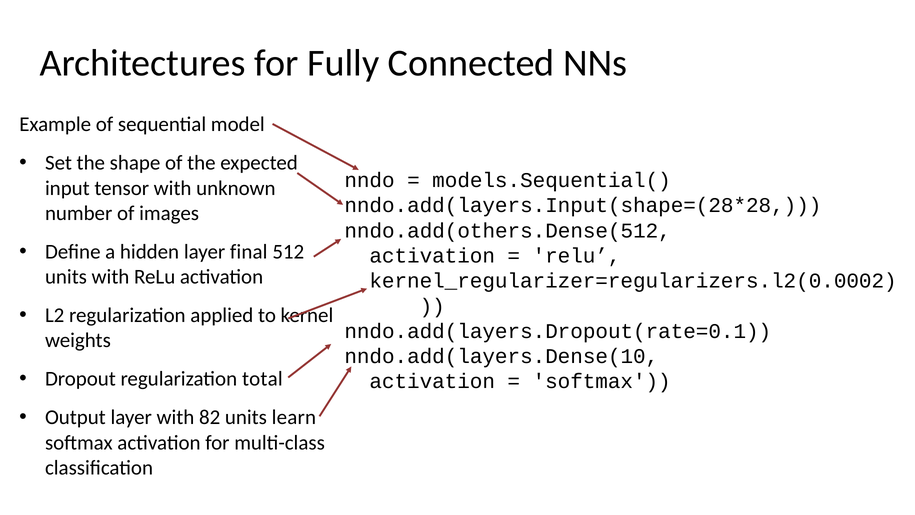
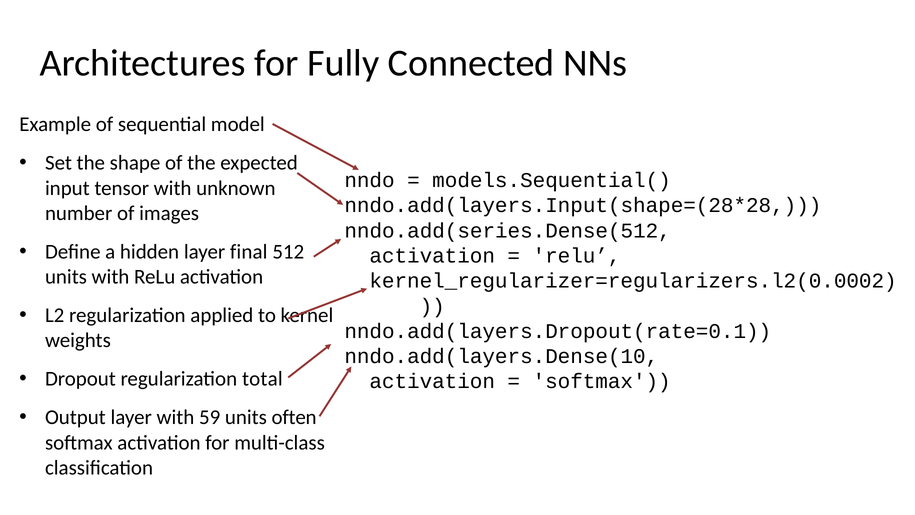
nndo.add(others.Dense(512: nndo.add(others.Dense(512 -> nndo.add(series.Dense(512
82: 82 -> 59
learn: learn -> often
